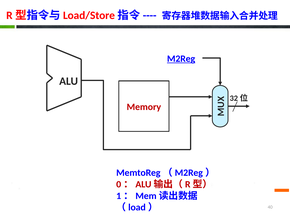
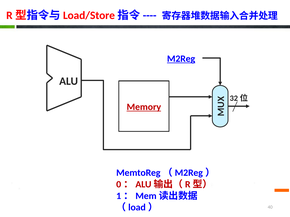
Memory underline: none -> present
